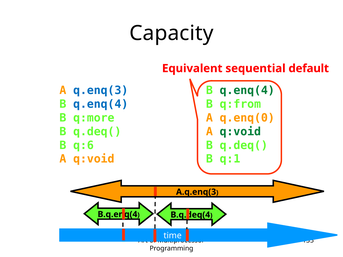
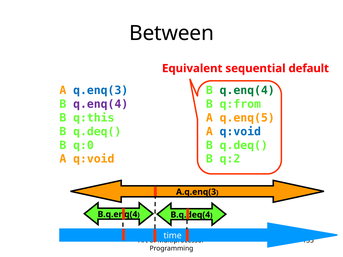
Capacity: Capacity -> Between
q.enq(4 at (101, 104) colour: blue -> purple
q:more: q:more -> q:this
q.enq(0: q.enq(0 -> q.enq(5
q:void at (240, 132) colour: green -> blue
q:6: q:6 -> q:0
q:1: q:1 -> q:2
